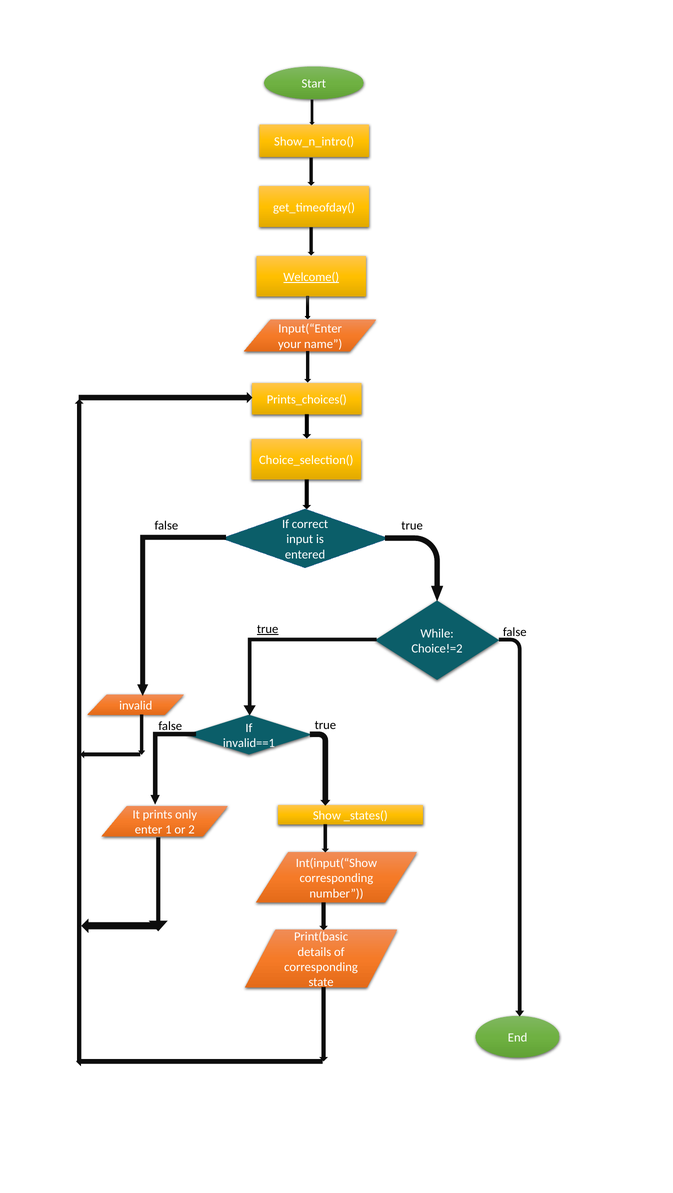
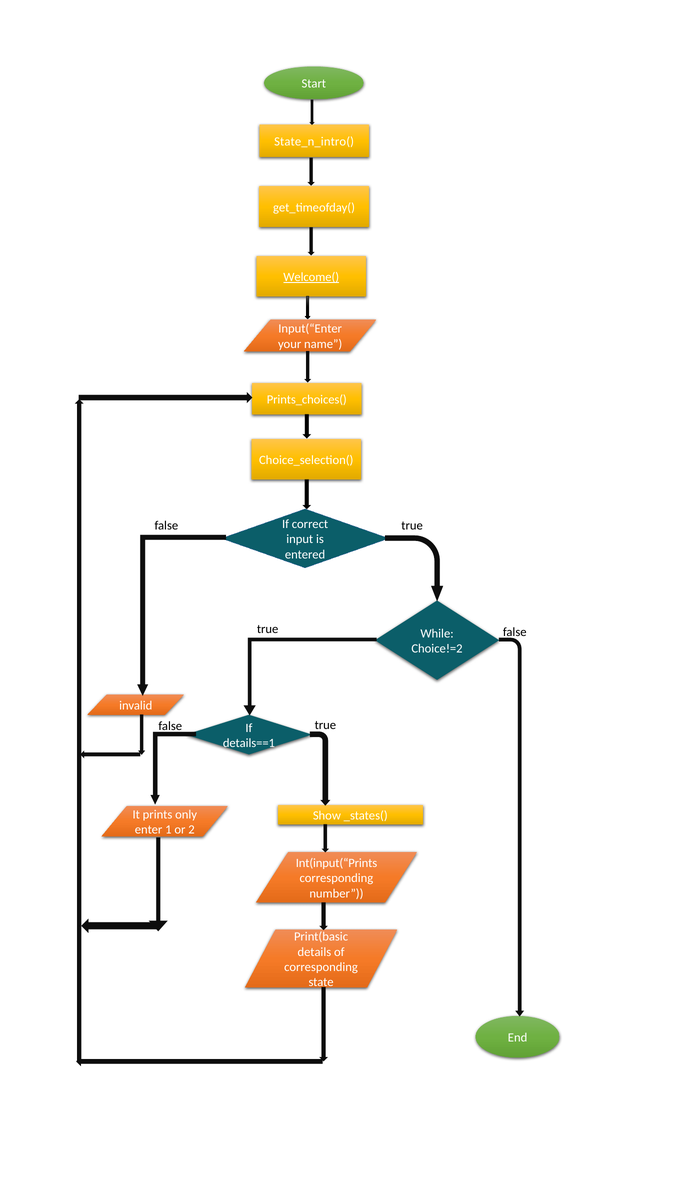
Show_n_intro(: Show_n_intro( -> State_n_intro(
true at (268, 629) underline: present -> none
invalid==1: invalid==1 -> details==1
Int(input(“Show: Int(input(“Show -> Int(input(“Prints
